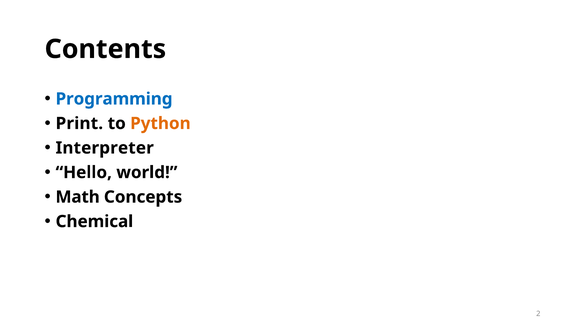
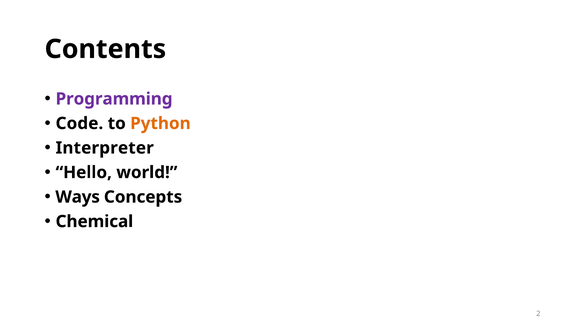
Programming colour: blue -> purple
Print: Print -> Code
Math: Math -> Ways
